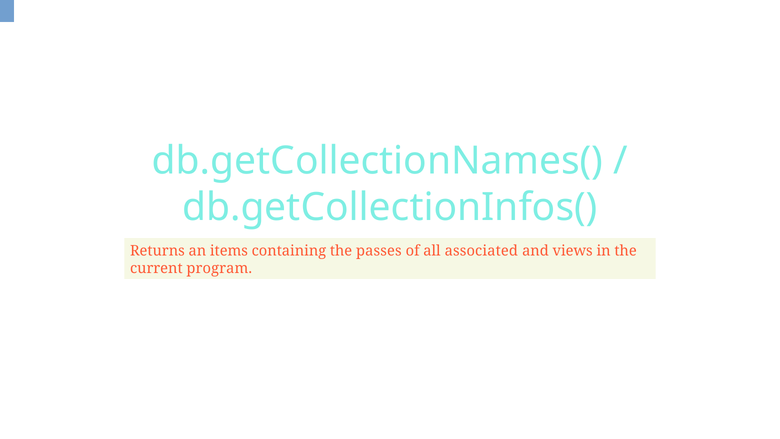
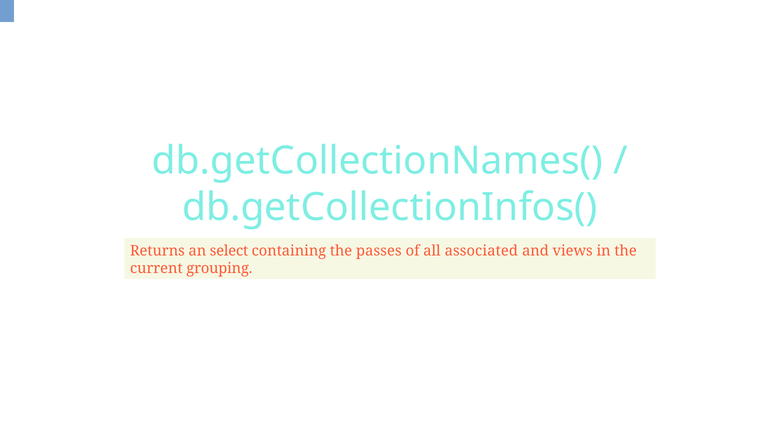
items: items -> select
program: program -> grouping
